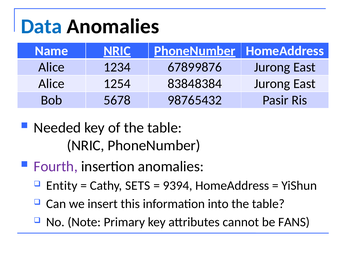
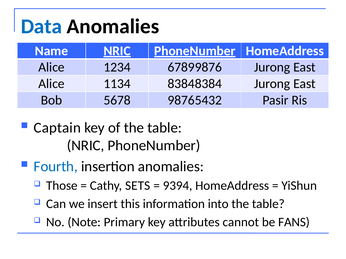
1254: 1254 -> 1134
Needed: Needed -> Captain
Fourth colour: purple -> blue
Entity: Entity -> Those
